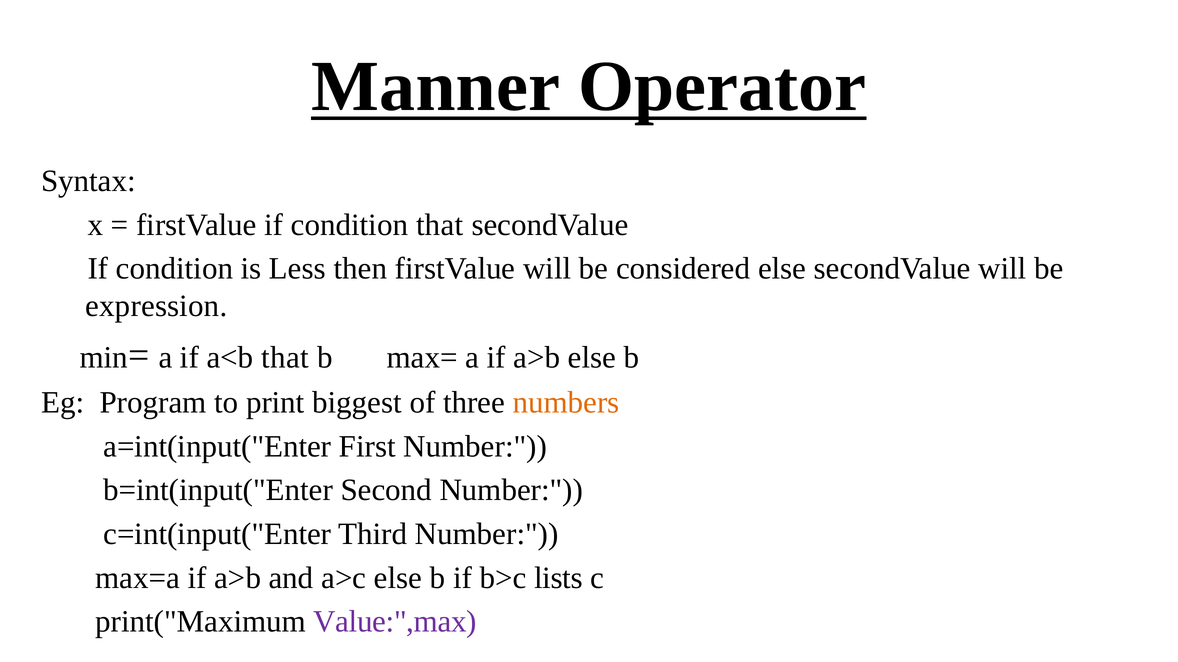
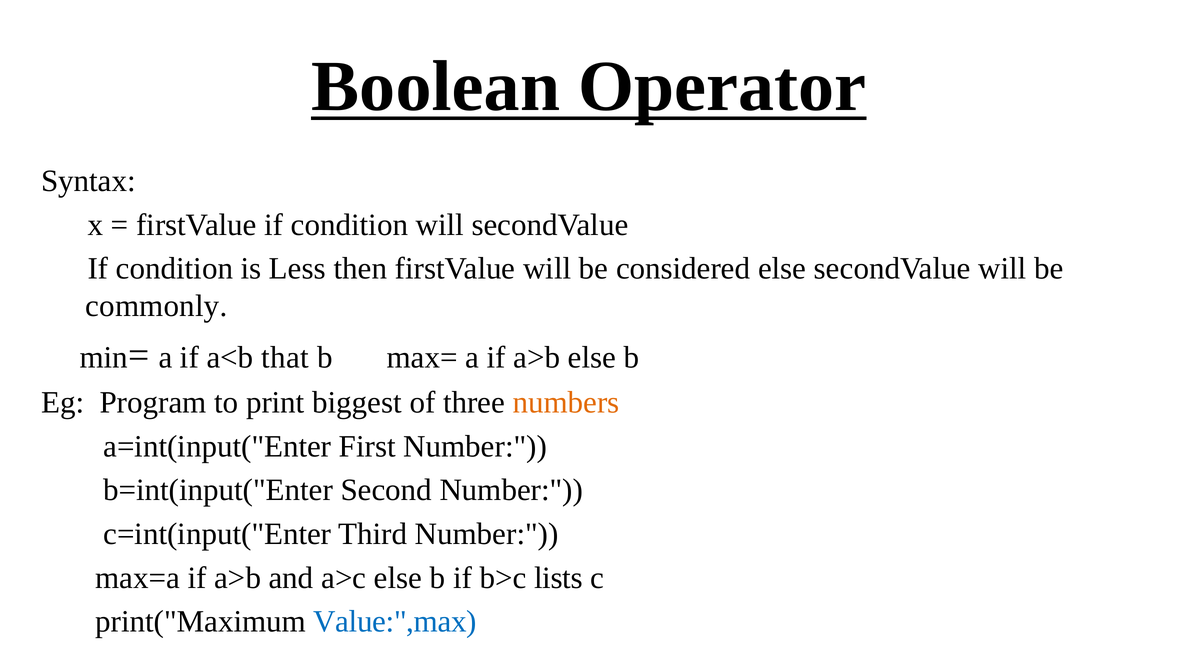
Manner: Manner -> Boolean
condition that: that -> will
expression: expression -> commonly
Value:",max colour: purple -> blue
